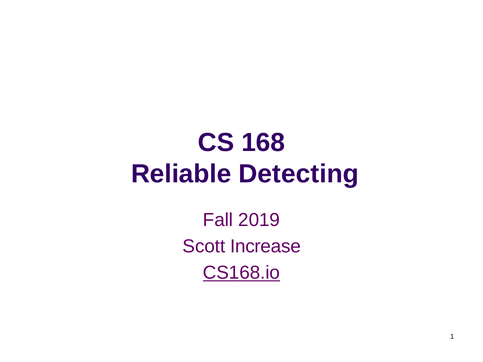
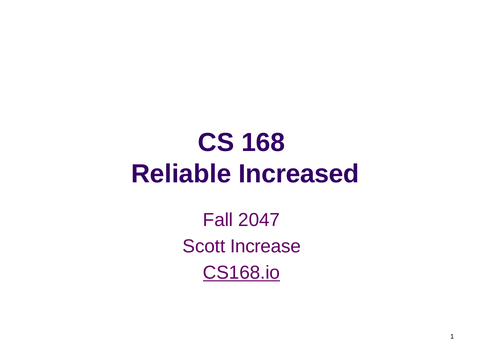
Detecting: Detecting -> Increased
2019: 2019 -> 2047
